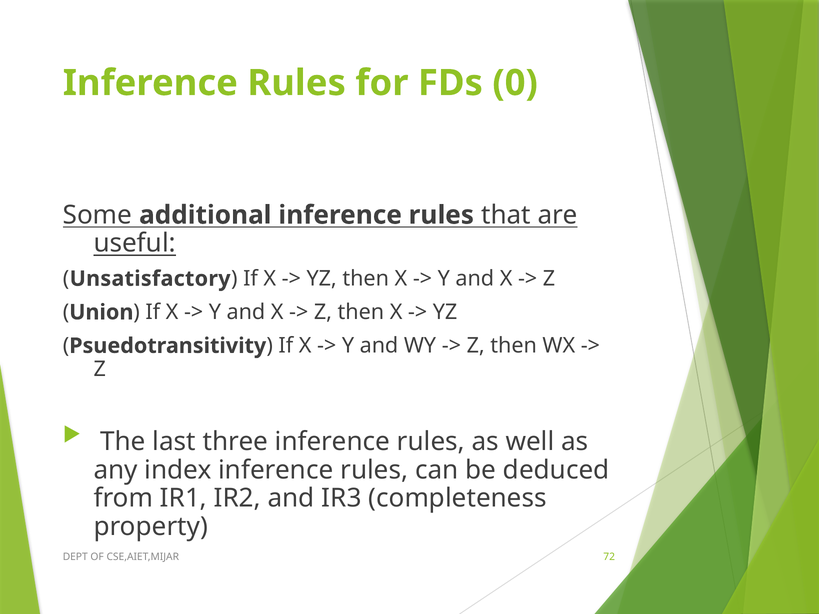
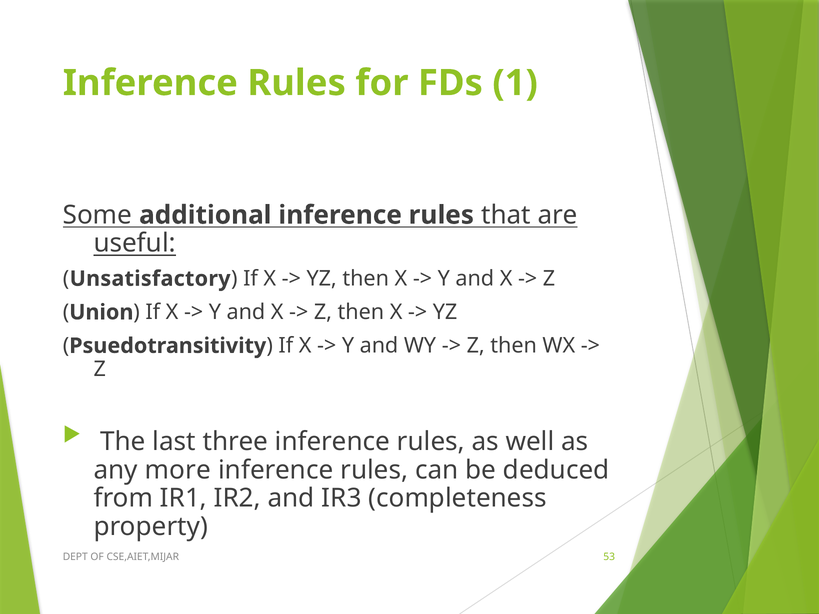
0: 0 -> 1
index: index -> more
72: 72 -> 53
